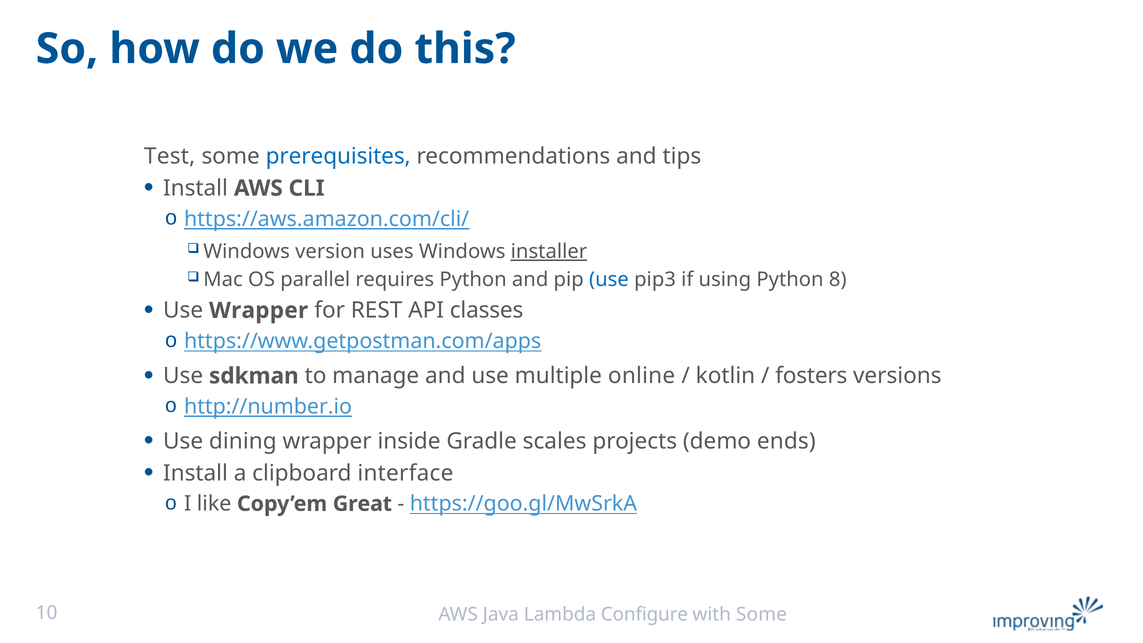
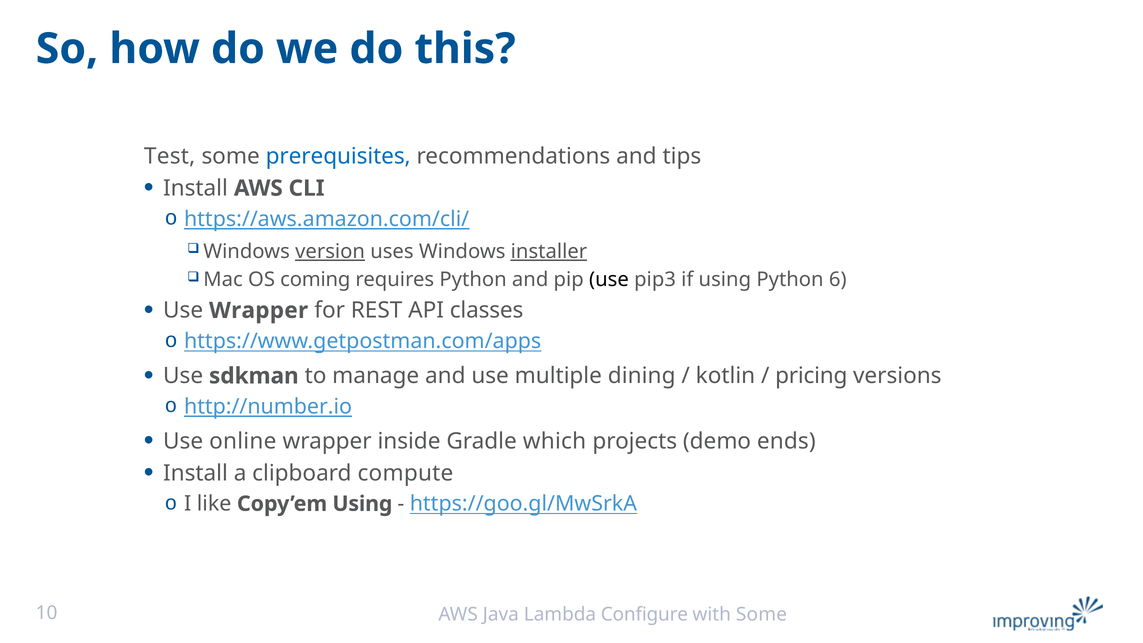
version underline: none -> present
parallel: parallel -> coming
use at (609, 280) colour: blue -> black
8: 8 -> 6
online: online -> dining
fosters: fosters -> pricing
dining: dining -> online
scales: scales -> which
interface: interface -> compute
Copy’em Great: Great -> Using
